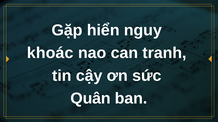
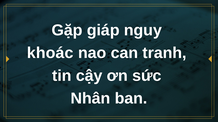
hiển: hiển -> giáp
Quân: Quân -> Nhân
